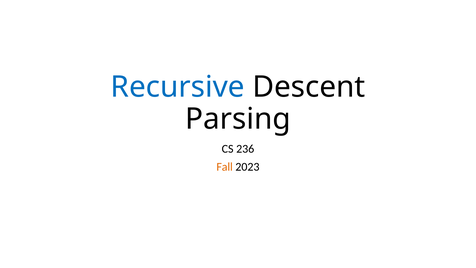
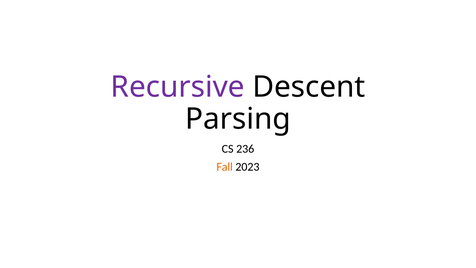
Recursive colour: blue -> purple
